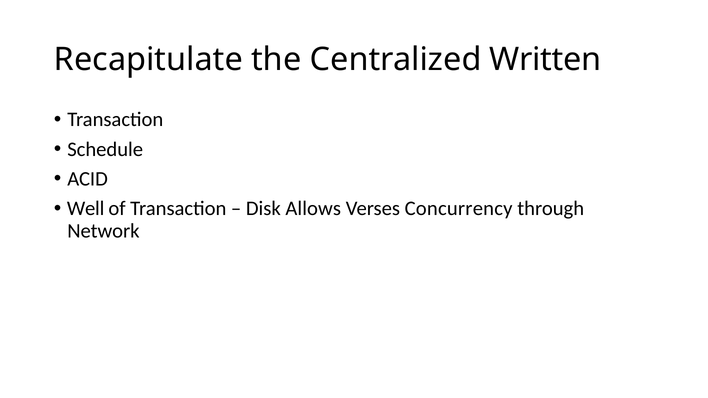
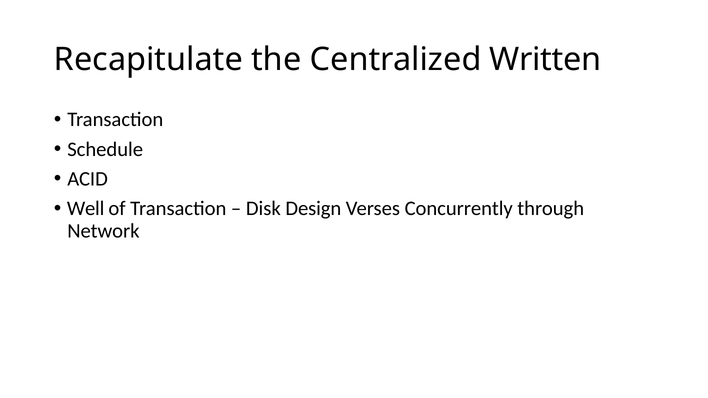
Allows: Allows -> Design
Concurrency: Concurrency -> Concurrently
